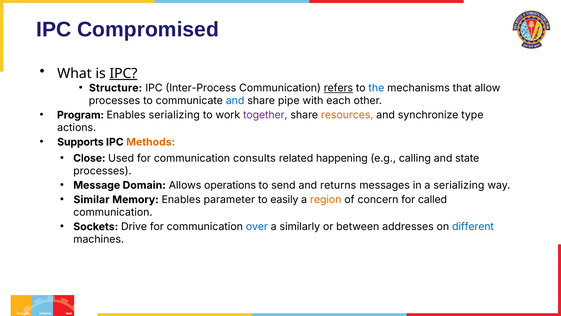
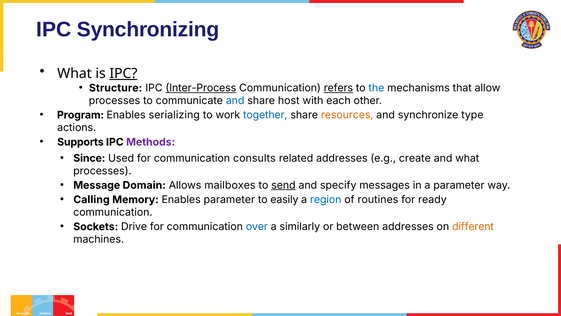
Compromised: Compromised -> Synchronizing
Inter-Process underline: none -> present
pipe: pipe -> host
together colour: purple -> blue
Methods colour: orange -> purple
Close: Close -> Since
related happening: happening -> addresses
calling: calling -> create
and state: state -> what
operations: operations -> mailboxes
send underline: none -> present
returns: returns -> specify
a serializing: serializing -> parameter
Similar: Similar -> Calling
region colour: orange -> blue
concern: concern -> routines
called: called -> ready
different colour: blue -> orange
